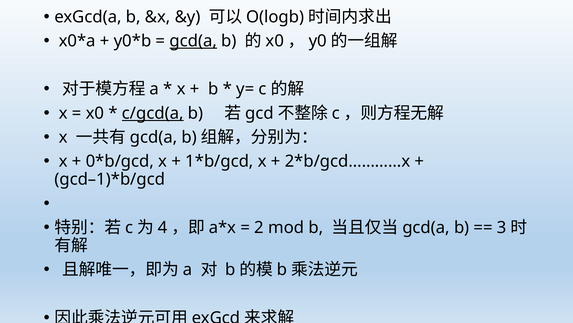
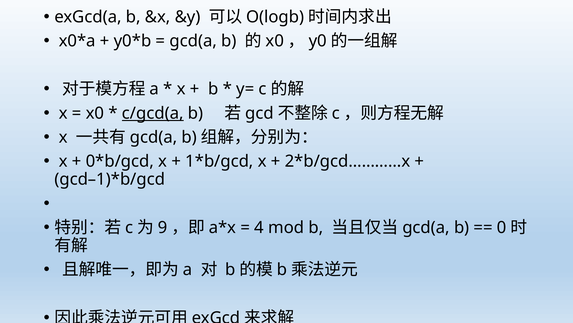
gcd(a at (193, 41) underline: present -> none
4: 4 -> 9
2: 2 -> 4
3: 3 -> 0
